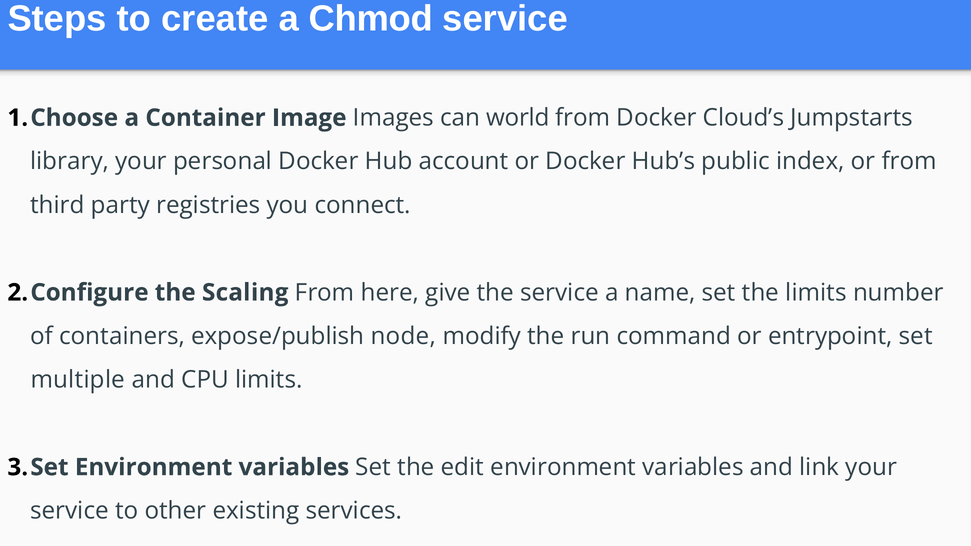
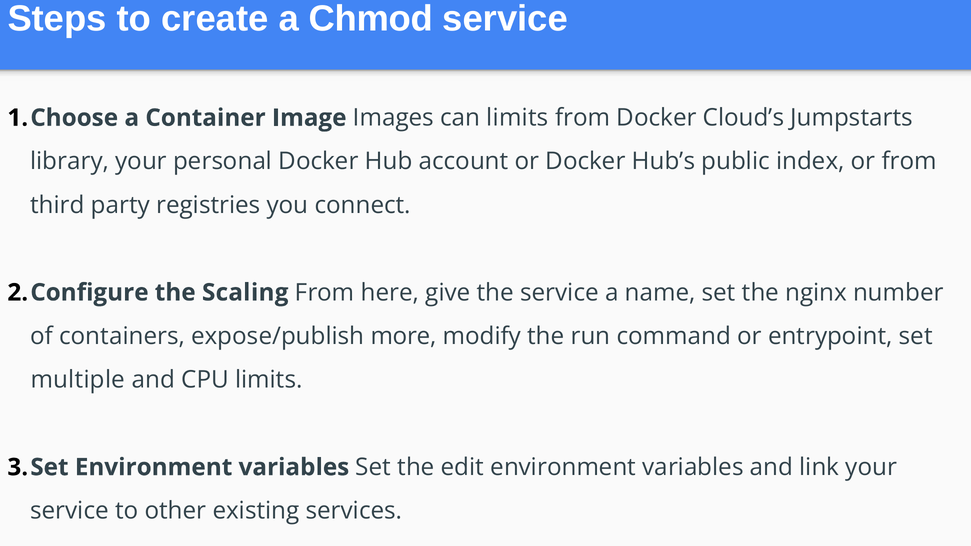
can world: world -> limits
the limits: limits -> nginx
node: node -> more
